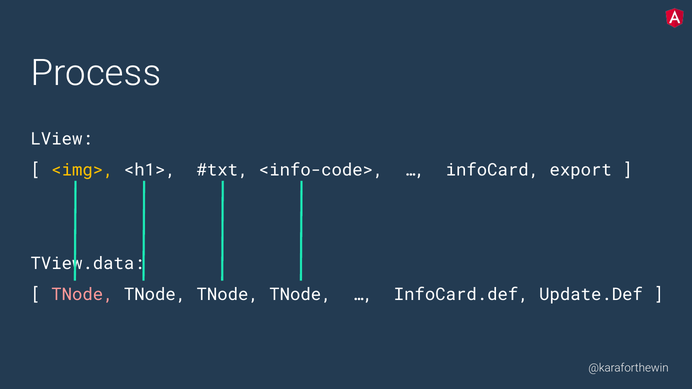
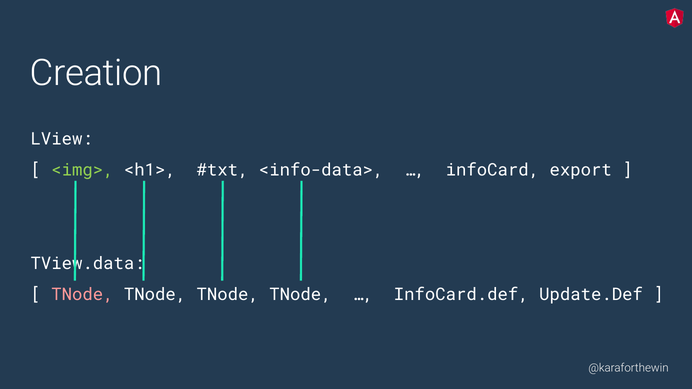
Process: Process -> Creation
<img> colour: yellow -> light green
<info-code>: <info-code> -> <info-data>
